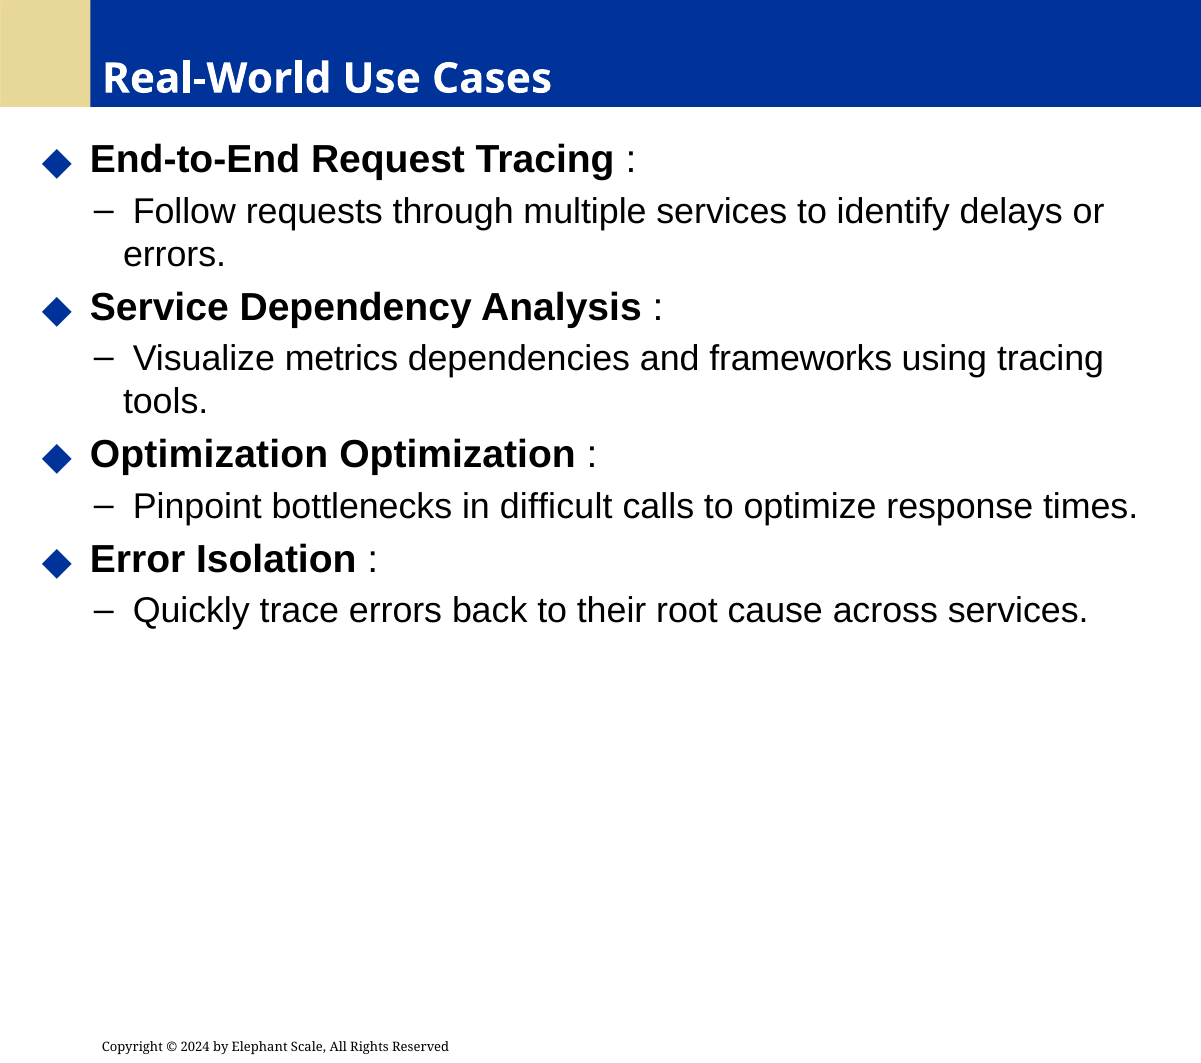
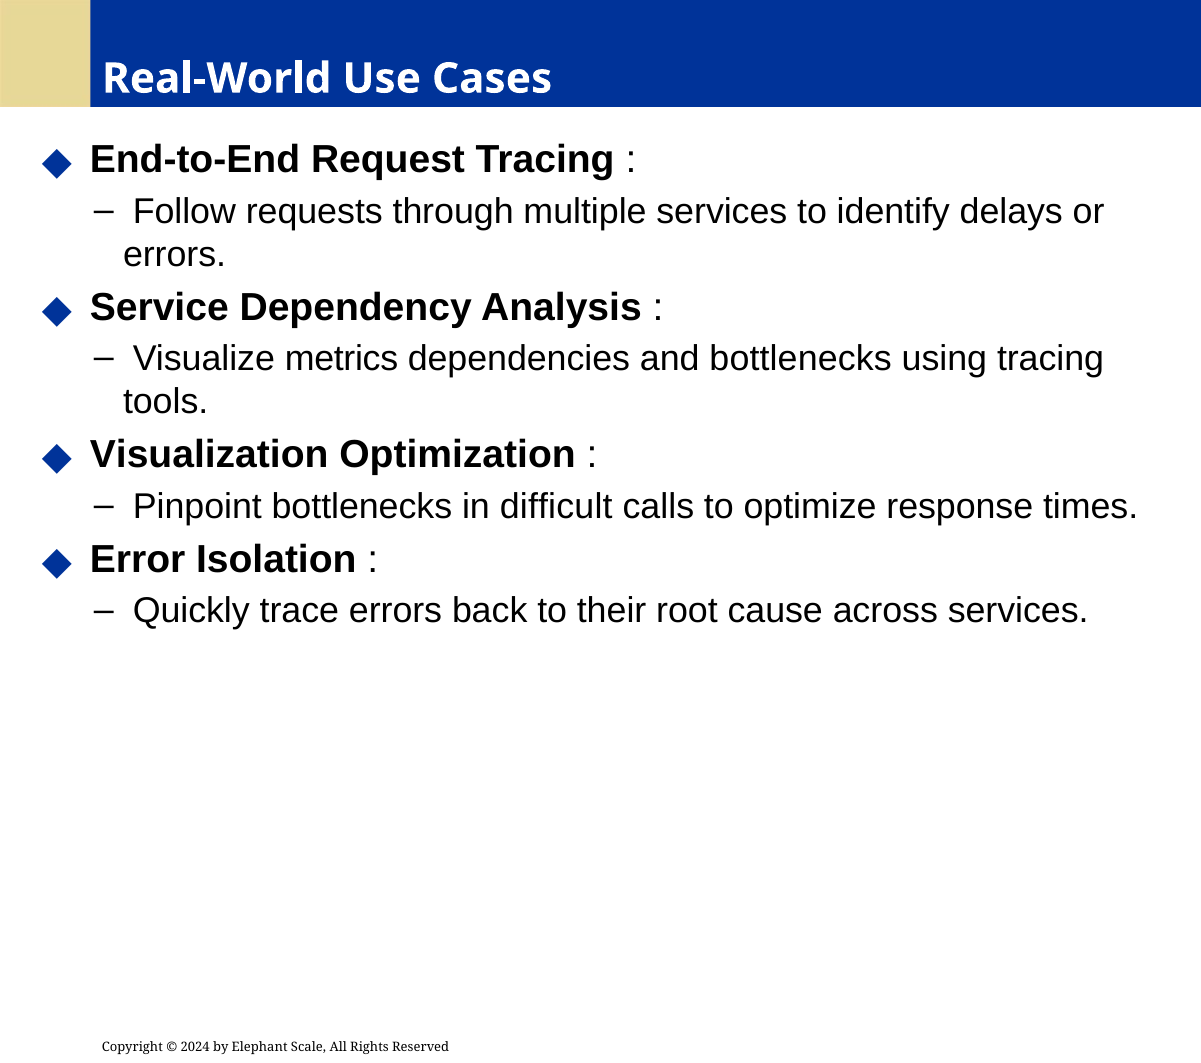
and frameworks: frameworks -> bottlenecks
Optimization at (209, 455): Optimization -> Visualization
